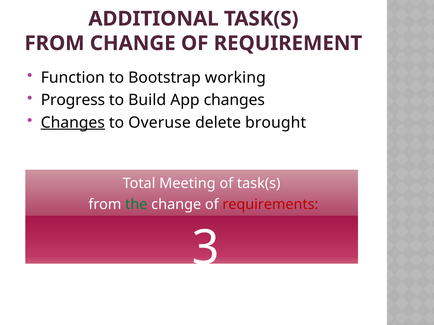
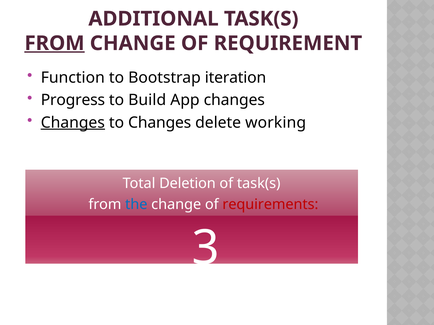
FROM at (54, 43) underline: none -> present
working: working -> iteration
to Overuse: Overuse -> Changes
brought: brought -> working
Meeting: Meeting -> Deletion
the colour: green -> blue
